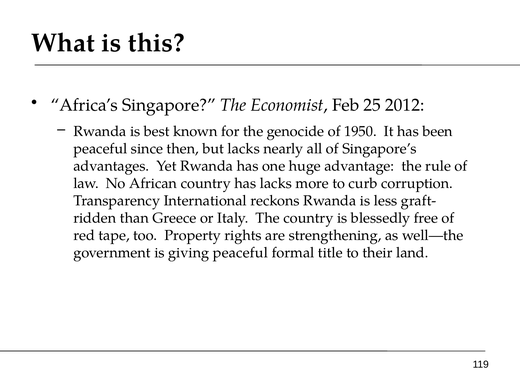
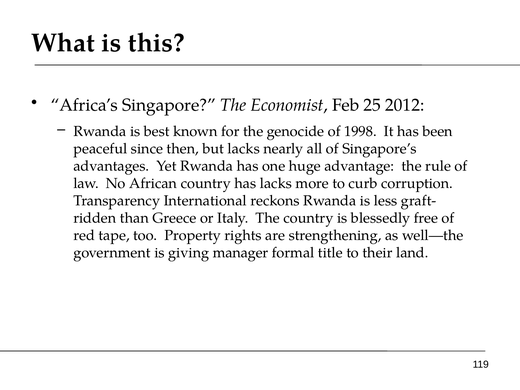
1950: 1950 -> 1998
giving peaceful: peaceful -> manager
